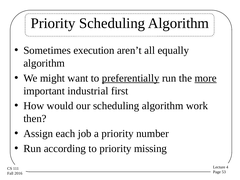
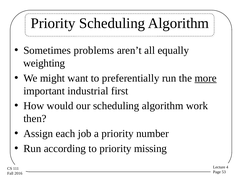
execution: execution -> problems
algorithm at (44, 63): algorithm -> weighting
preferentially underline: present -> none
